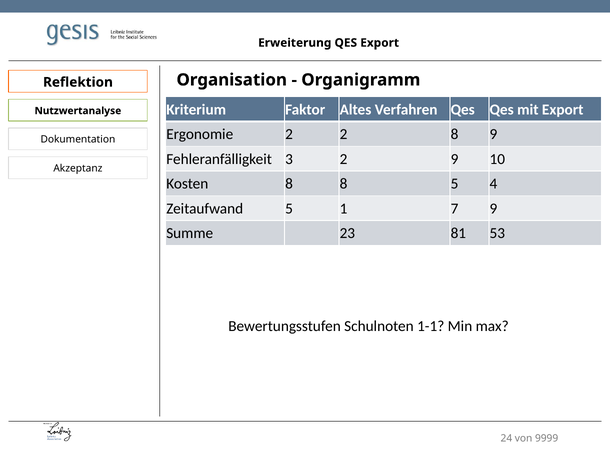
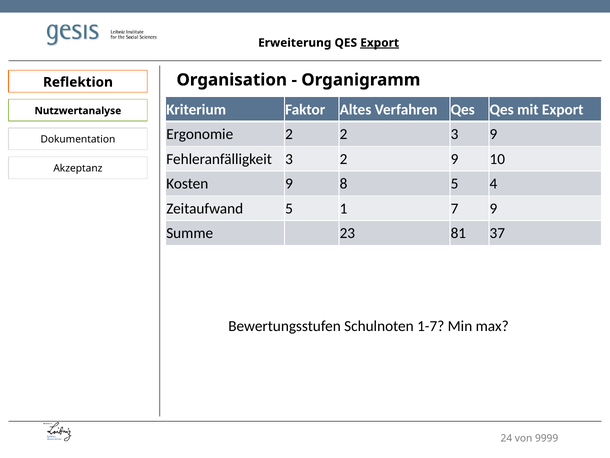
Export at (380, 43) underline: none -> present
2 8: 8 -> 3
Kosten 8: 8 -> 9
53: 53 -> 37
1-1: 1-1 -> 1-7
